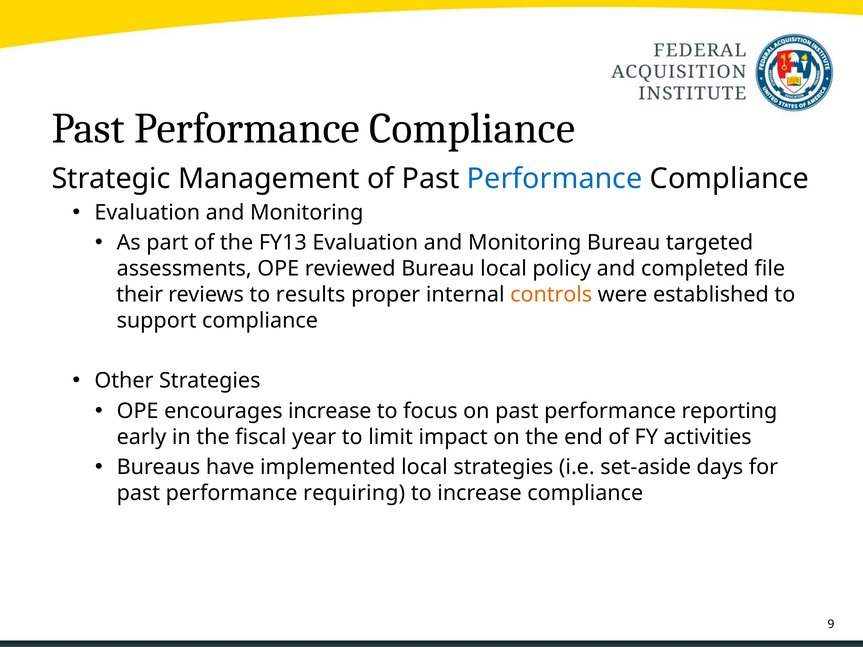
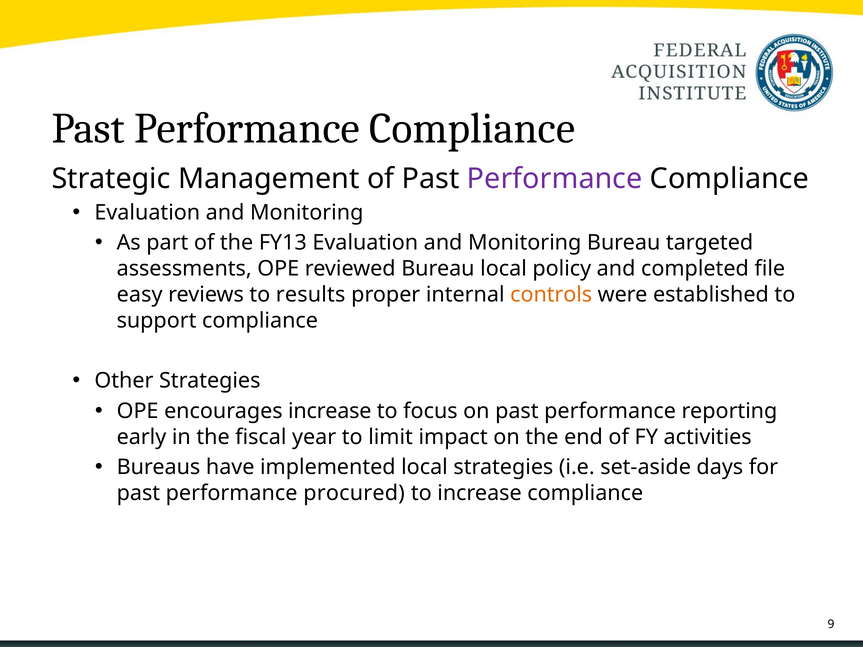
Performance at (555, 179) colour: blue -> purple
their: their -> easy
requiring: requiring -> procured
